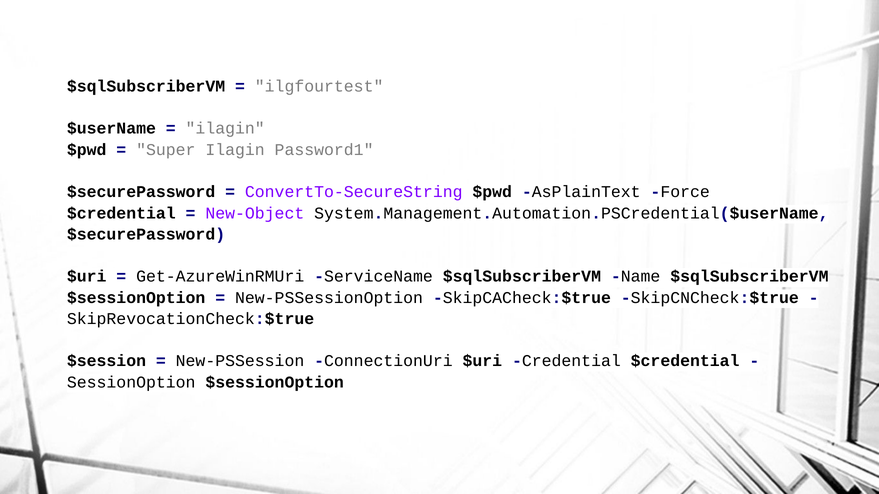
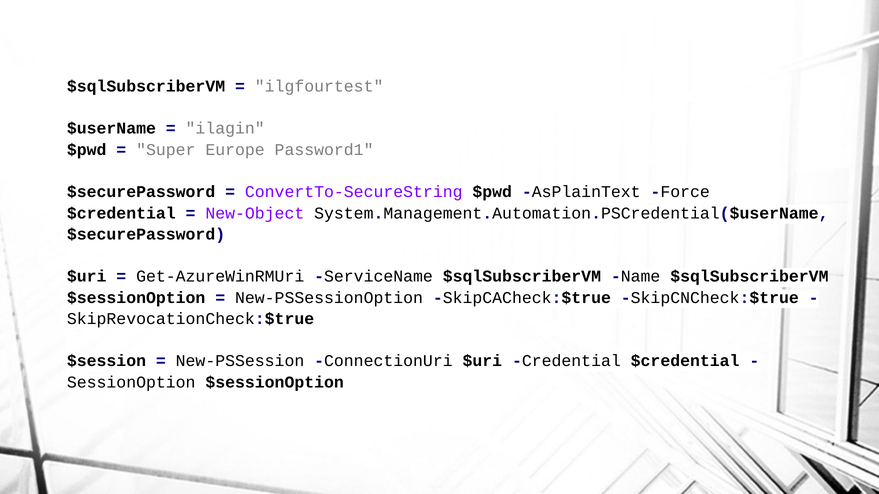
Super Ilagin: Ilagin -> Europe
